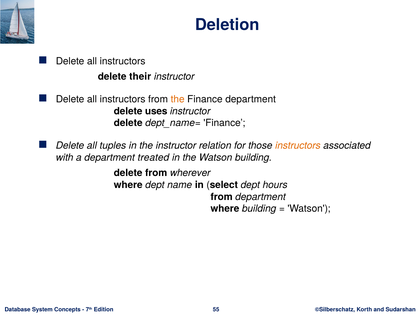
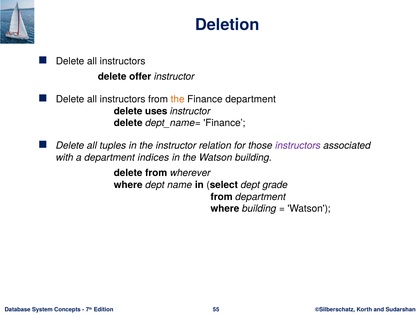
their: their -> offer
instructors at (298, 146) colour: orange -> purple
treated: treated -> indices
hours: hours -> grade
